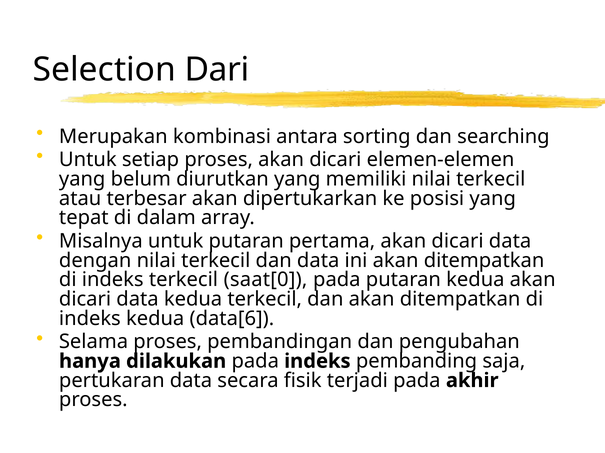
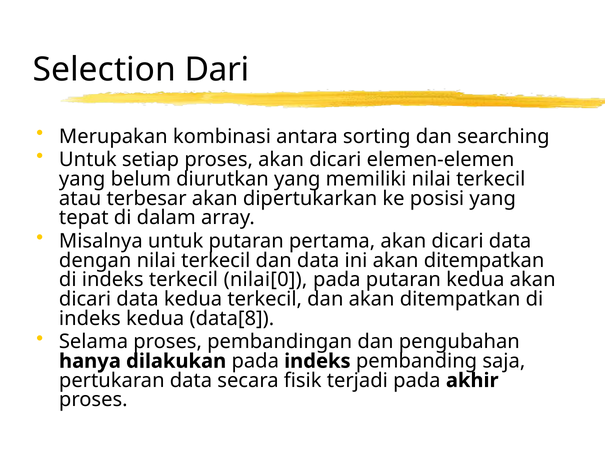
saat[0: saat[0 -> nilai[0
data[6: data[6 -> data[8
